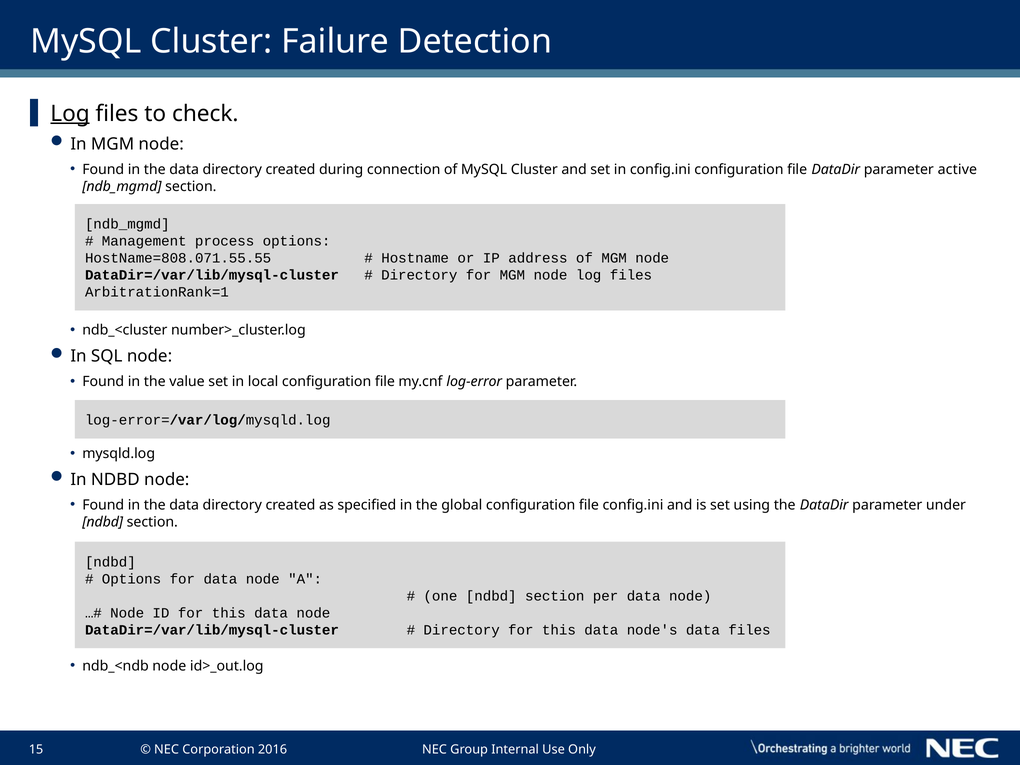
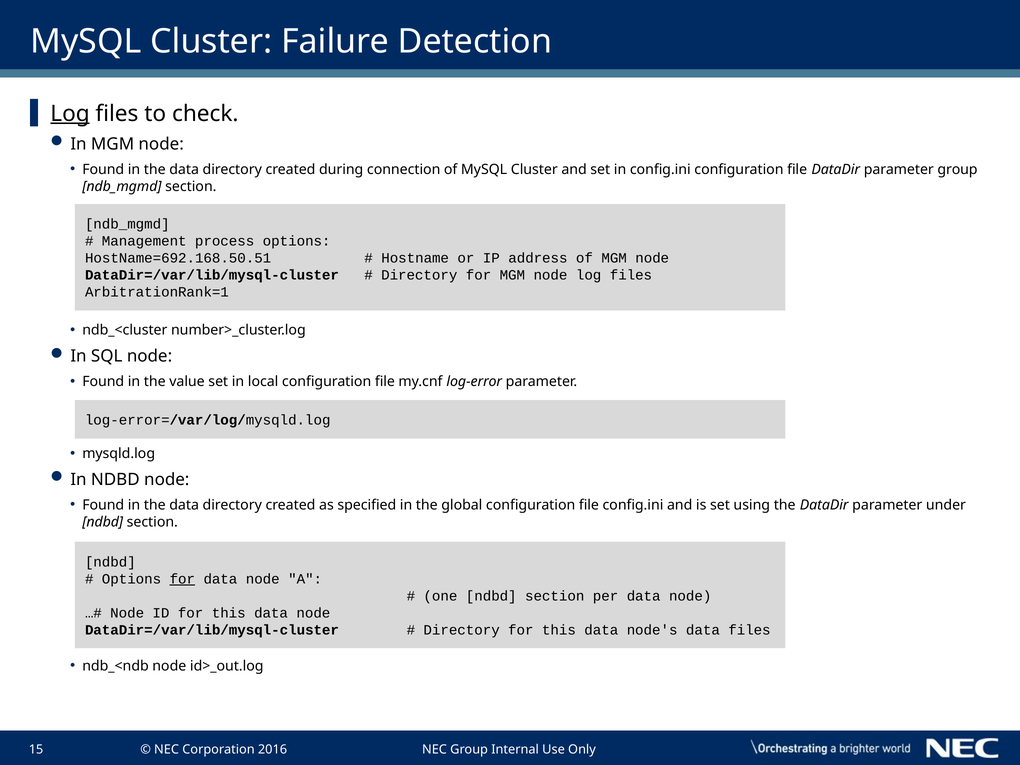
parameter active: active -> group
HostName=808.071.55.55: HostName=808.071.55.55 -> HostName=692.168.50.51
for at (182, 579) underline: none -> present
